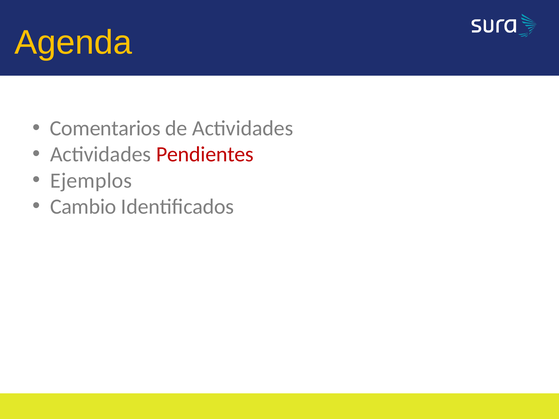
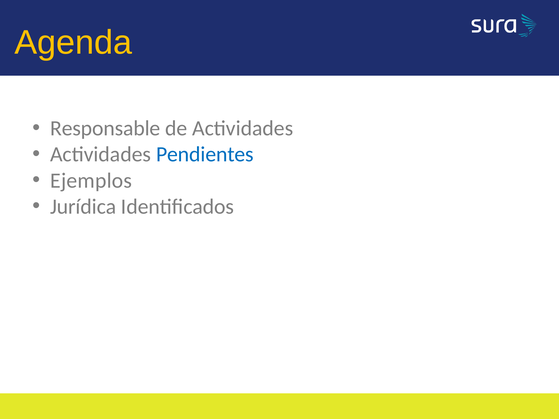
Comentarios: Comentarios -> Responsable
Pendientes colour: red -> blue
Cambio: Cambio -> Jurídica
